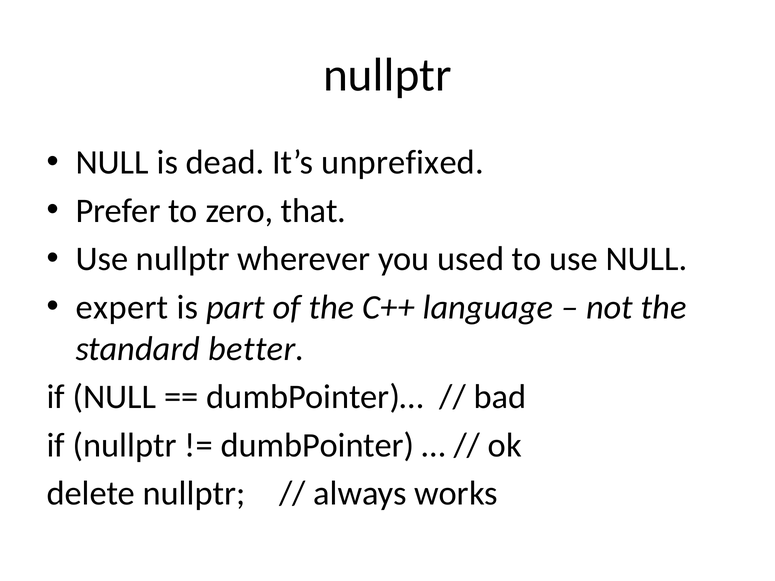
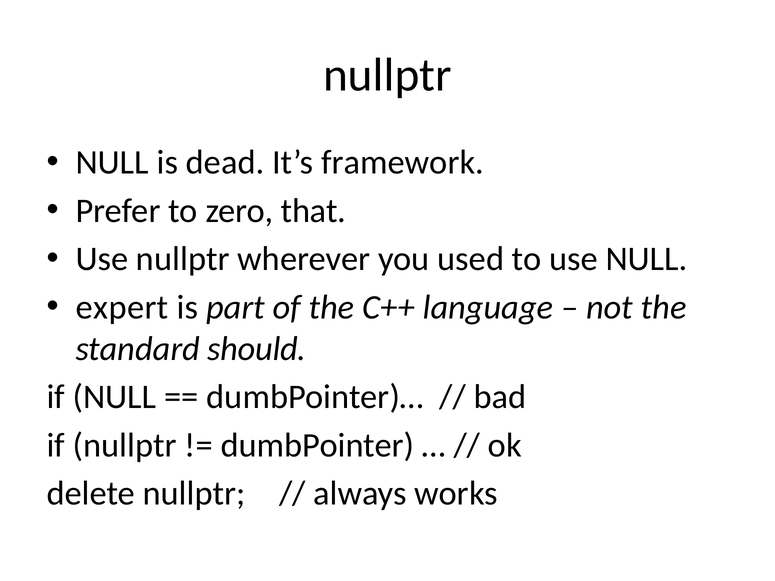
unprefixed: unprefixed -> framework
better: better -> should
